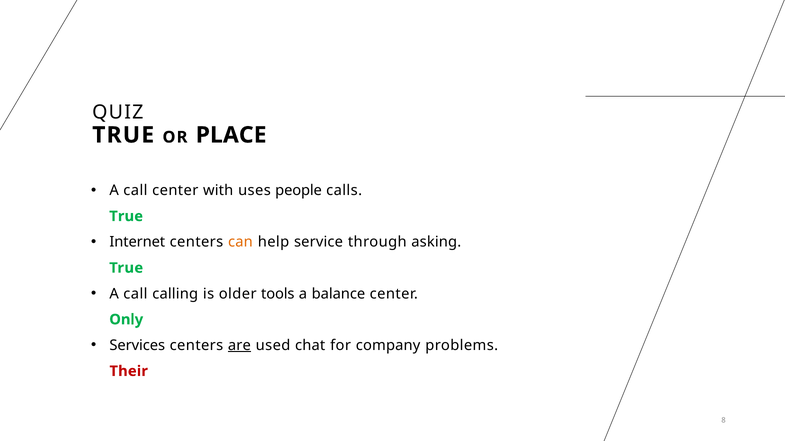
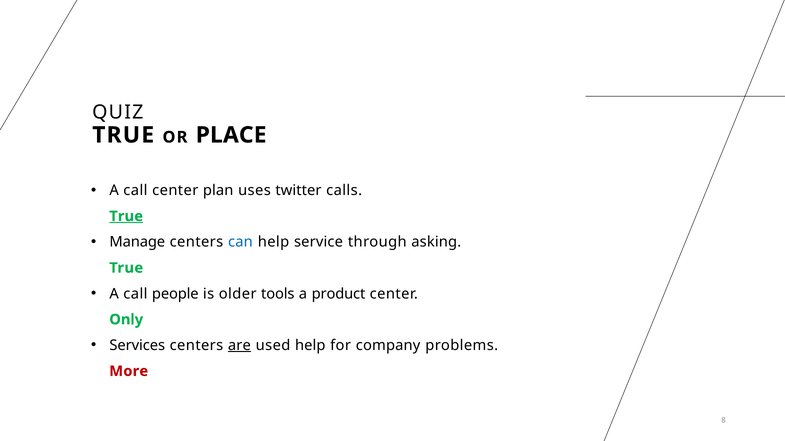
with: with -> plan
people: people -> twitter
True at (126, 217) underline: none -> present
Internet: Internet -> Manage
can colour: orange -> blue
calling: calling -> people
balance: balance -> product
used chat: chat -> help
Their: Their -> More
